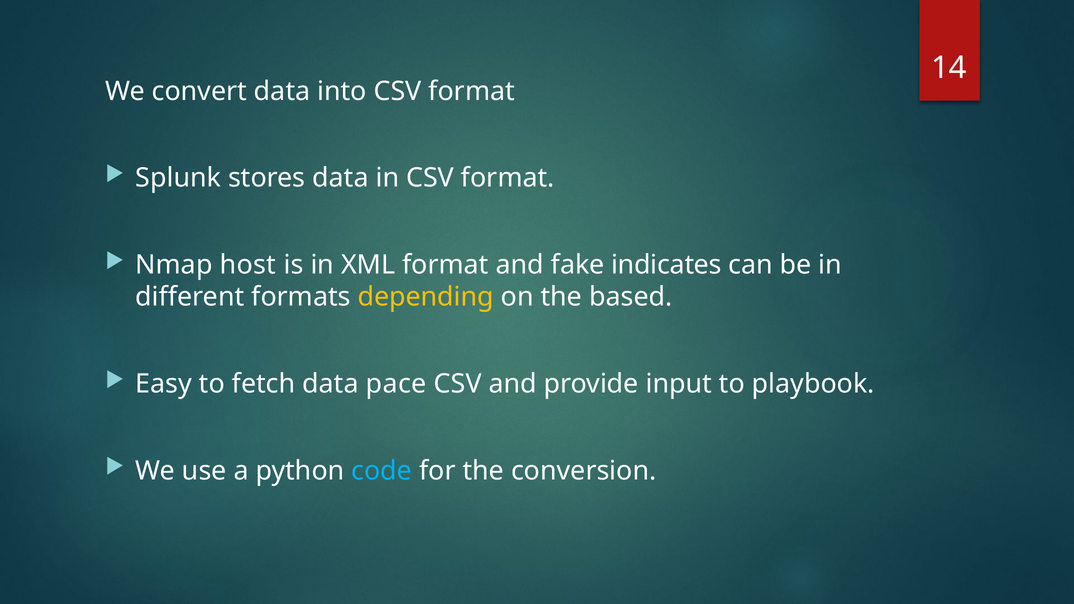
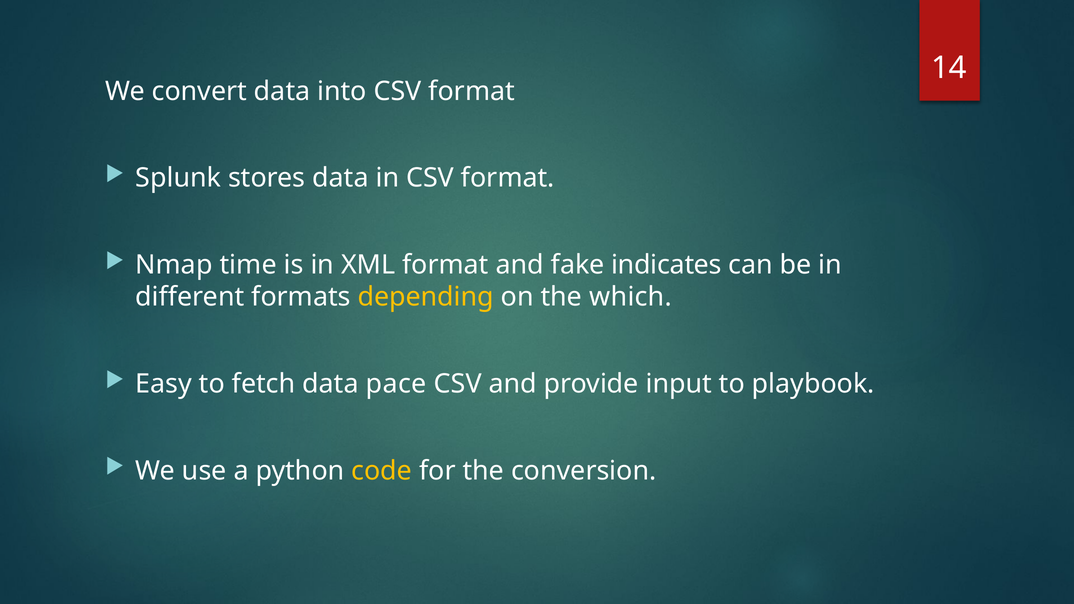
host: host -> time
based: based -> which
code colour: light blue -> yellow
